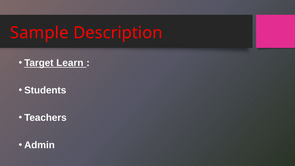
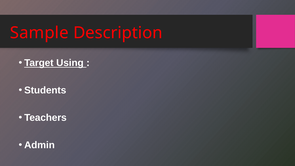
Learn: Learn -> Using
